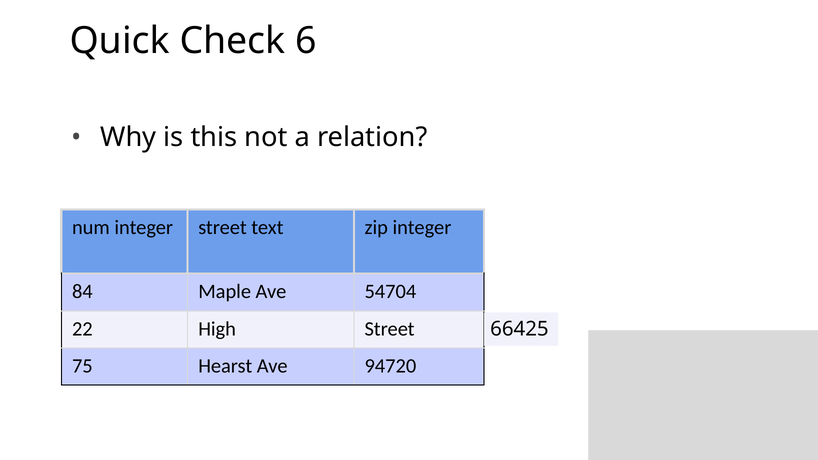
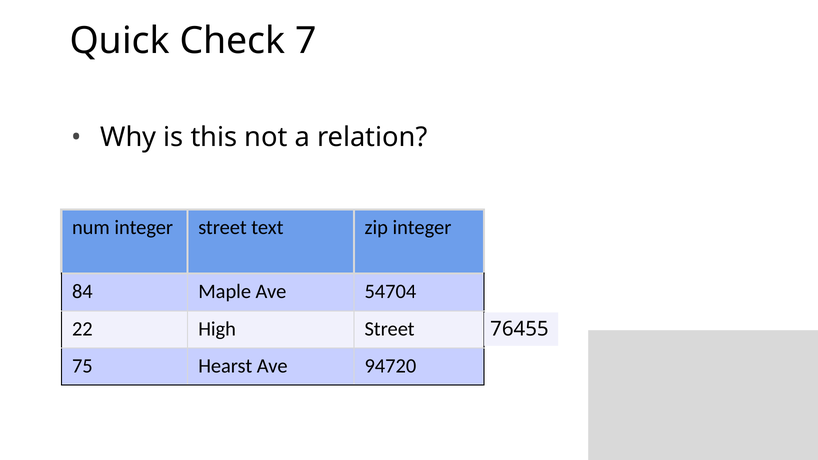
6: 6 -> 7
66425: 66425 -> 76455
